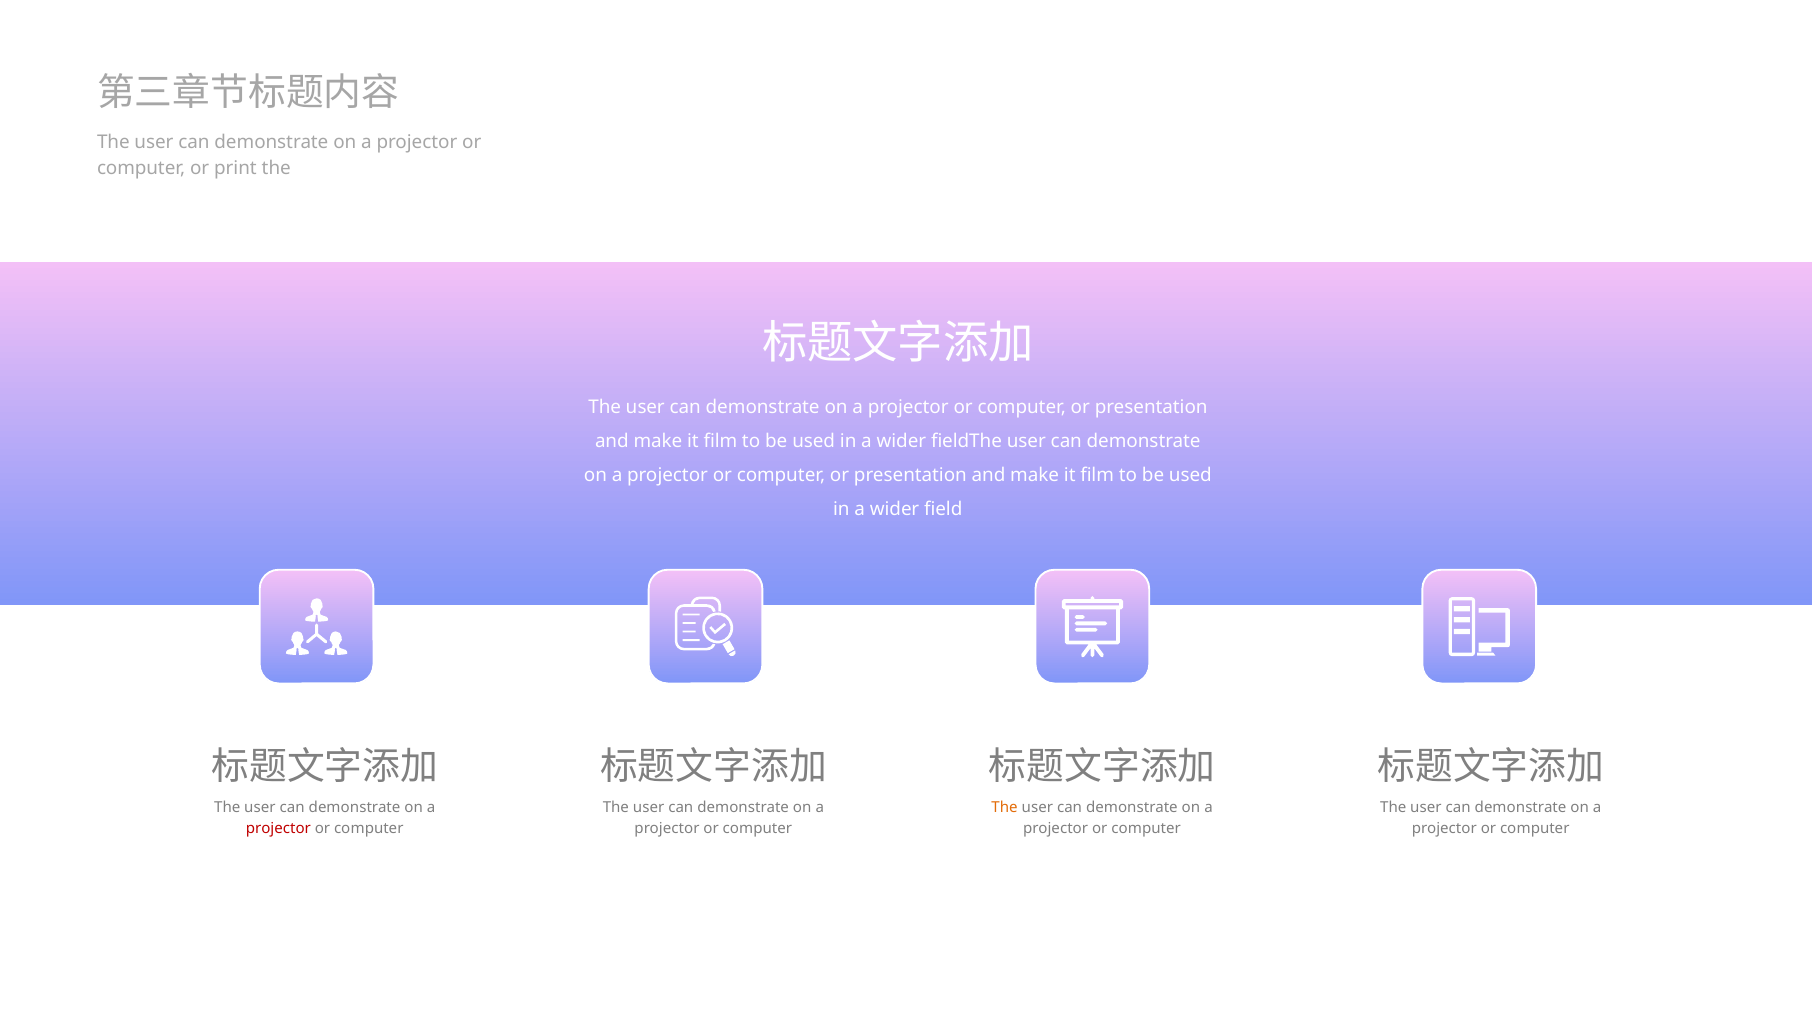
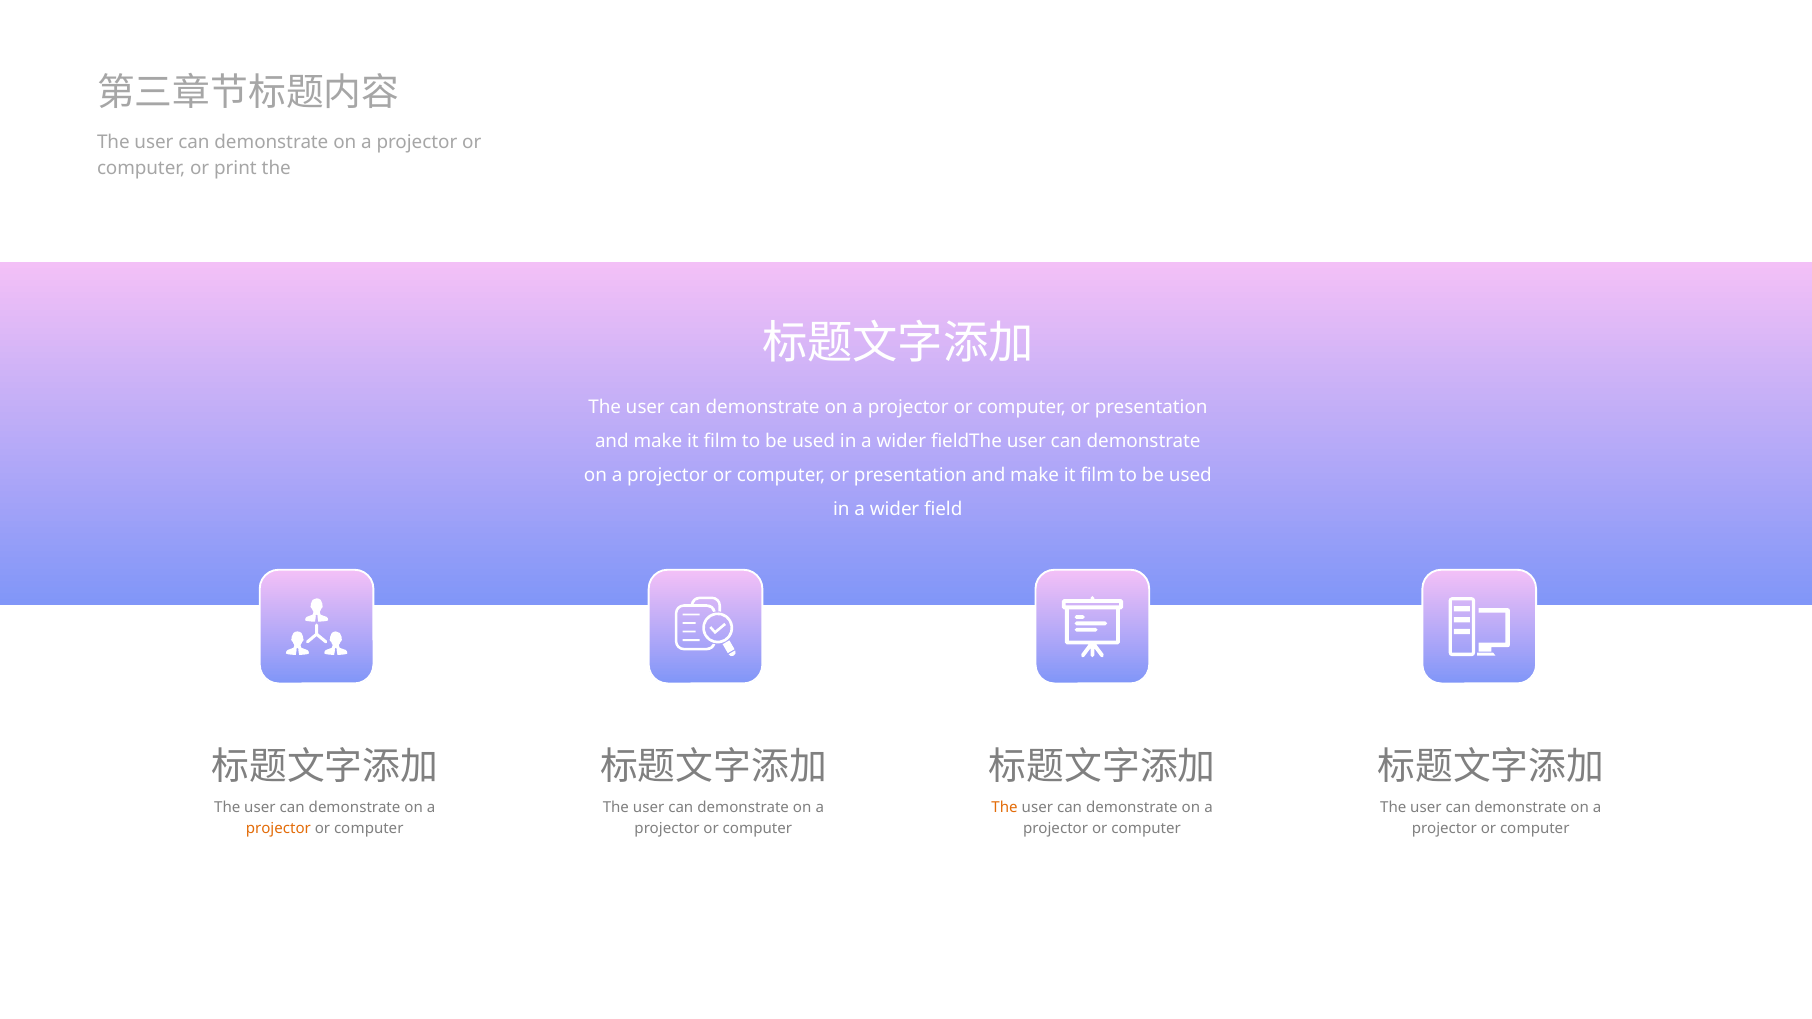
projector at (278, 828) colour: red -> orange
